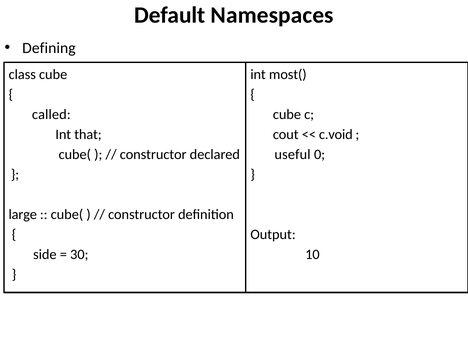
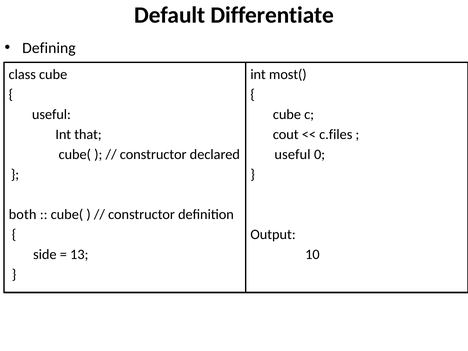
Namespaces: Namespaces -> Differentiate
called at (51, 114): called -> useful
c.void: c.void -> c.files
large: large -> both
30: 30 -> 13
